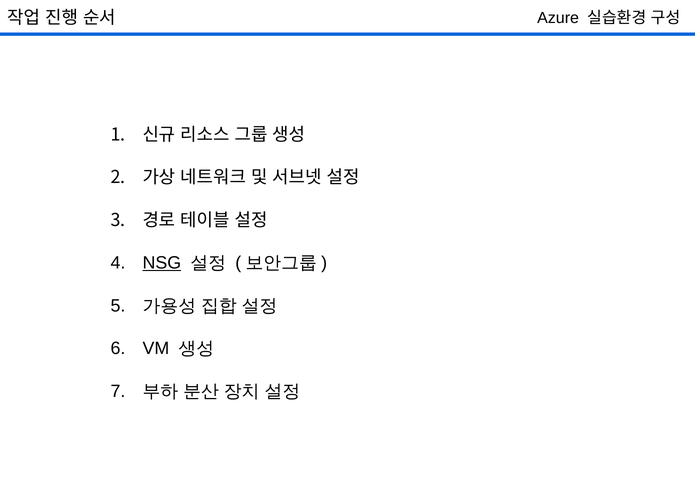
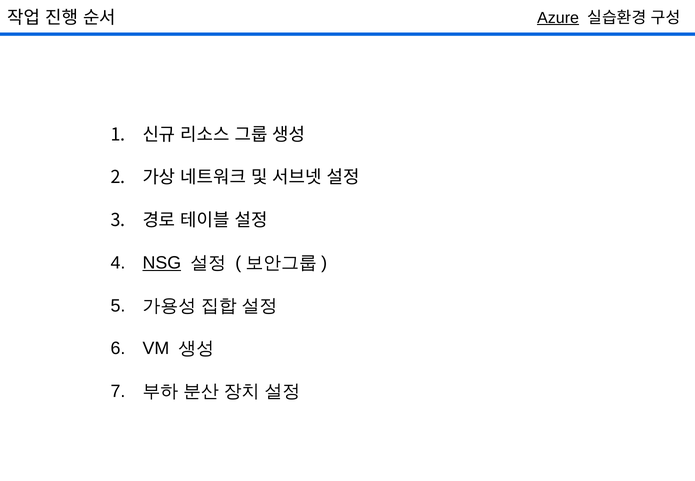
Azure underline: none -> present
